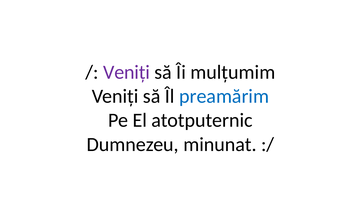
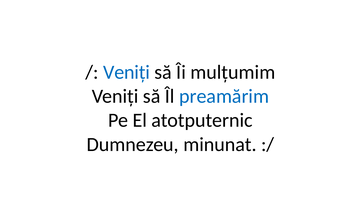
Veniți at (127, 72) colour: purple -> blue
